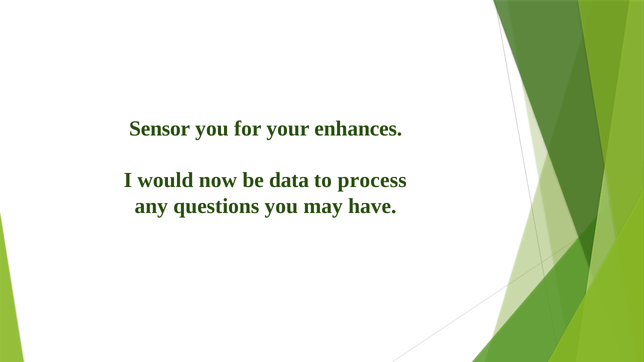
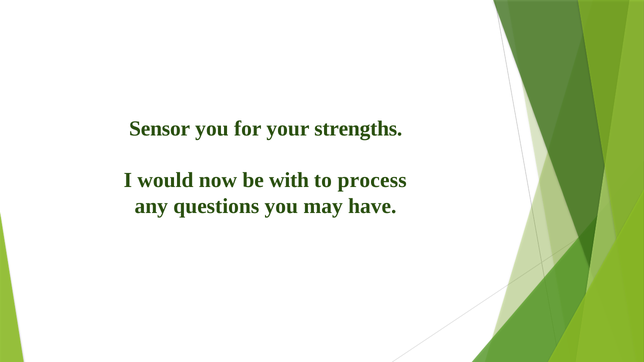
enhances: enhances -> strengths
data: data -> with
